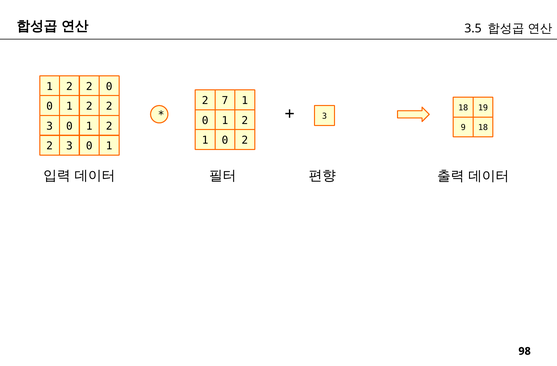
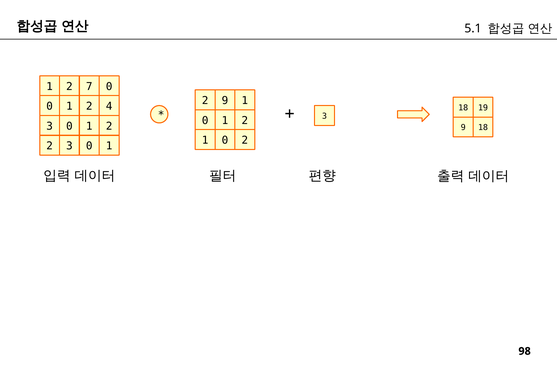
3.5: 3.5 -> 5.1
2 at (89, 86): 2 -> 7
2 7: 7 -> 9
2 at (109, 106): 2 -> 4
